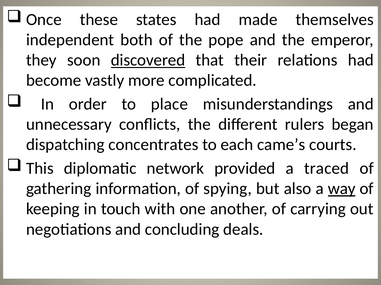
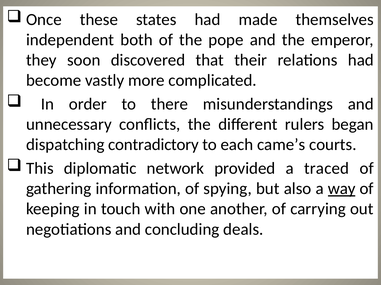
discovered underline: present -> none
place: place -> there
concentrates: concentrates -> contradictory
